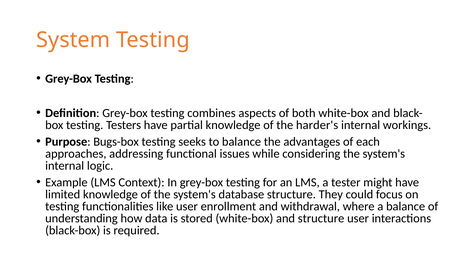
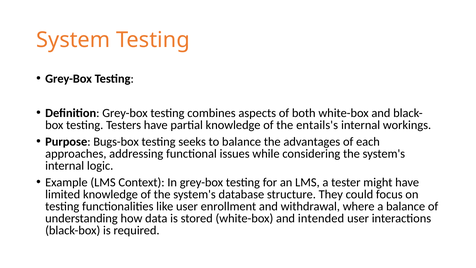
harder's: harder's -> entails's
and structure: structure -> intended
